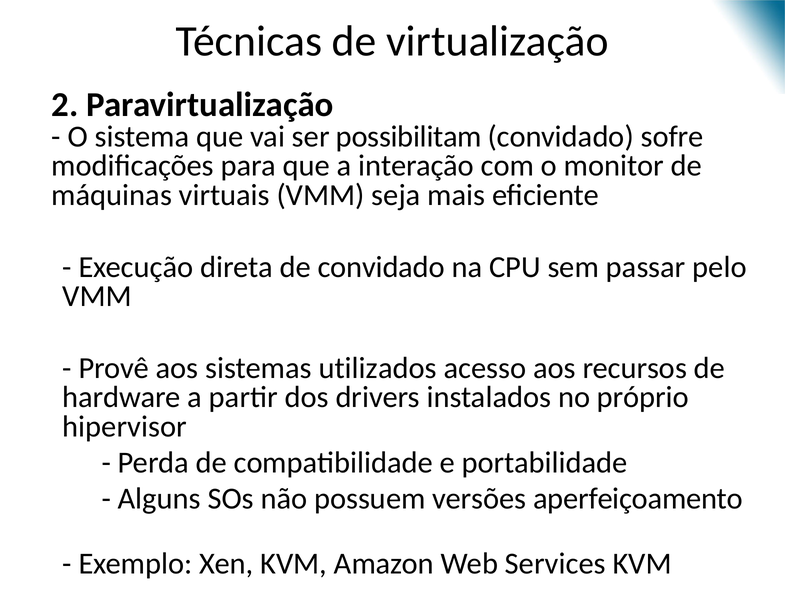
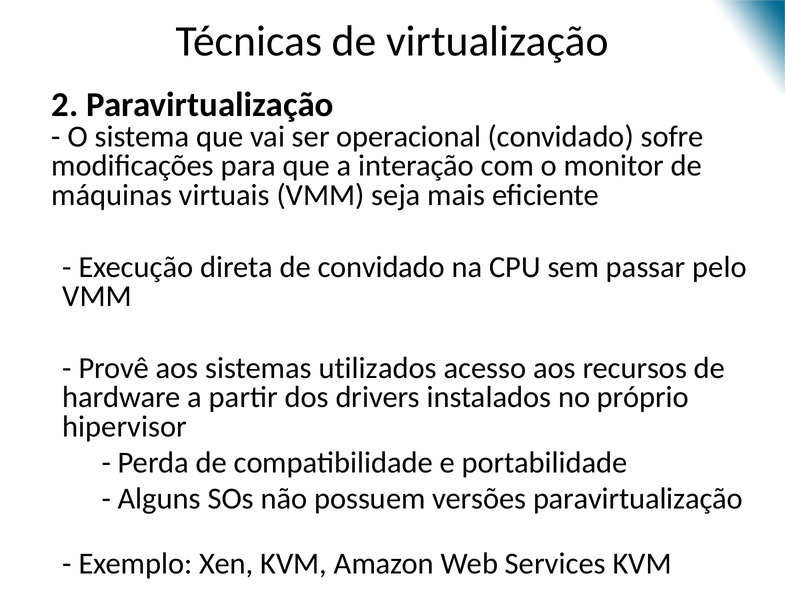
possibilitam: possibilitam -> operacional
versões aperfeiçoamento: aperfeiçoamento -> paravirtualização
